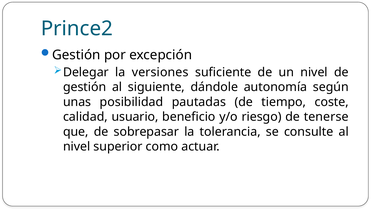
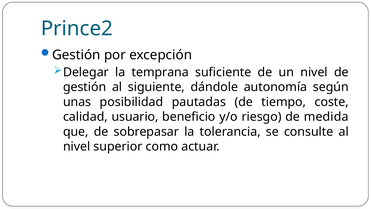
versiones: versiones -> temprana
tenerse: tenerse -> medida
